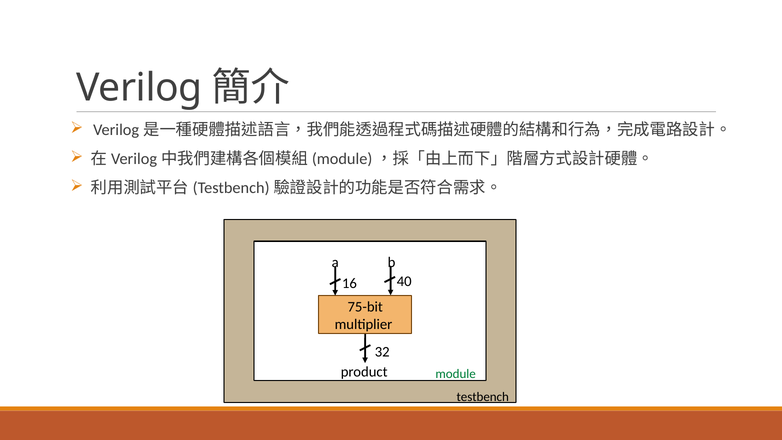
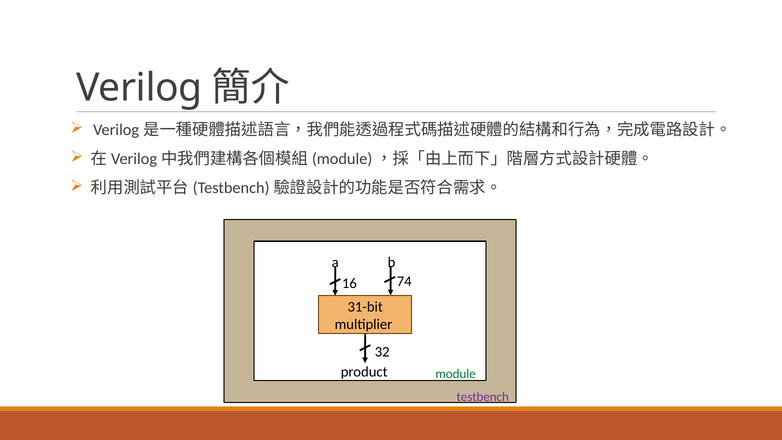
40: 40 -> 74
75-bit: 75-bit -> 31-bit
testbench colour: black -> purple
